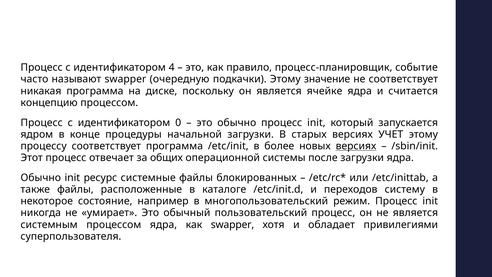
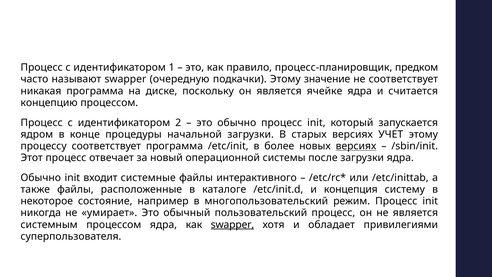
4: 4 -> 1
событие: событие -> предком
0: 0 -> 2
общих: общих -> новый
ресурс: ресурс -> входит
блокированных: блокированных -> интерактивного
переходов: переходов -> концепция
swapper at (232, 224) underline: none -> present
